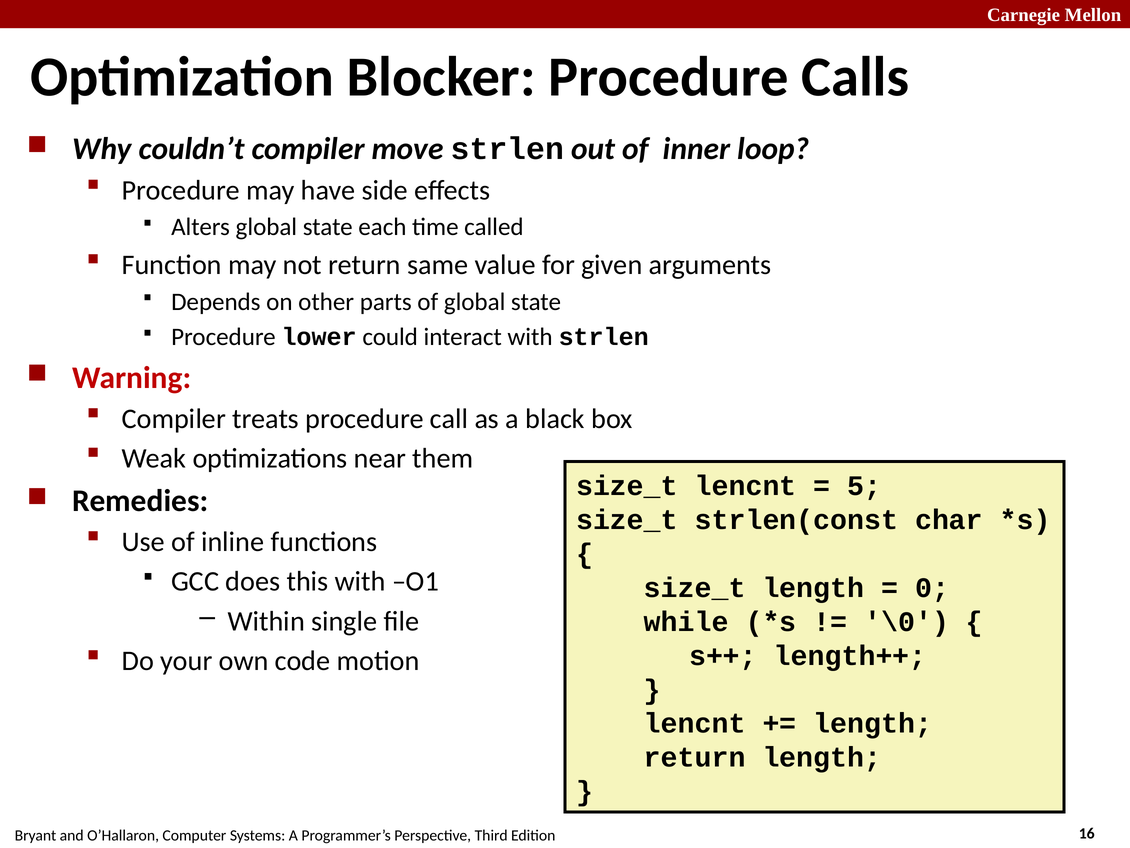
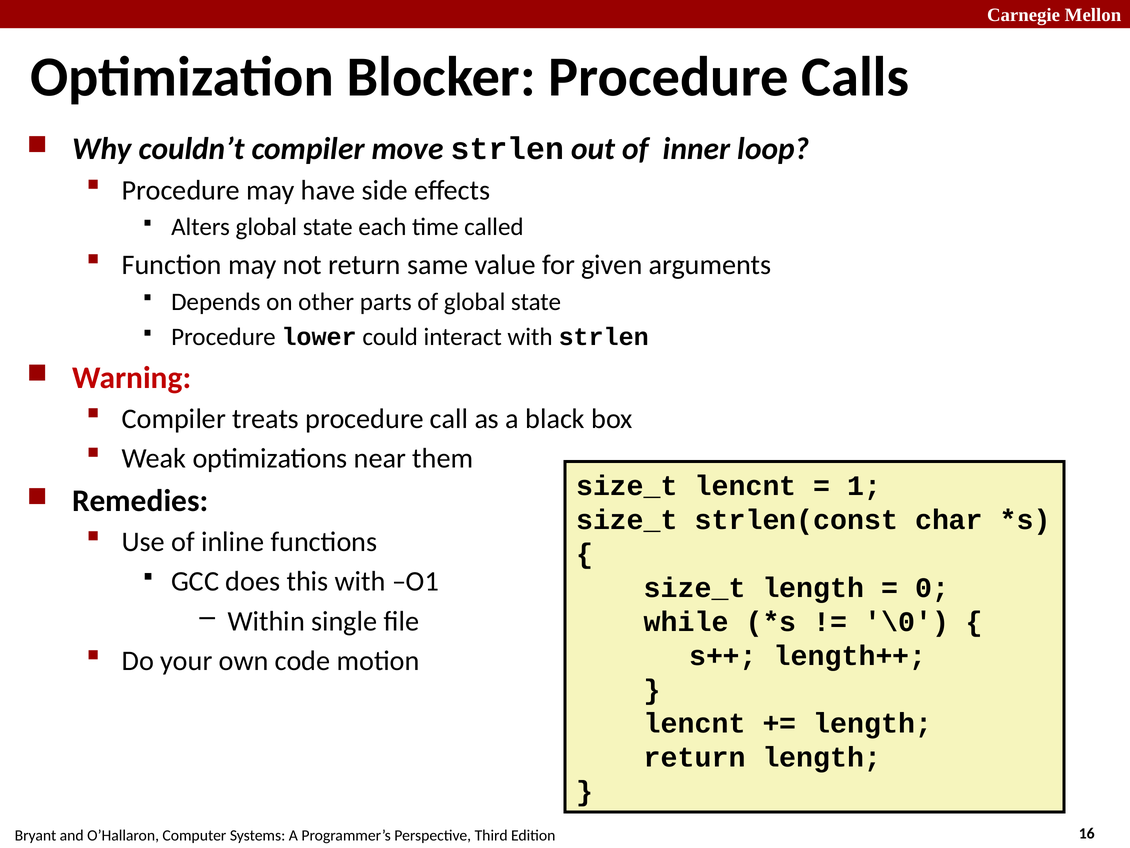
5: 5 -> 1
